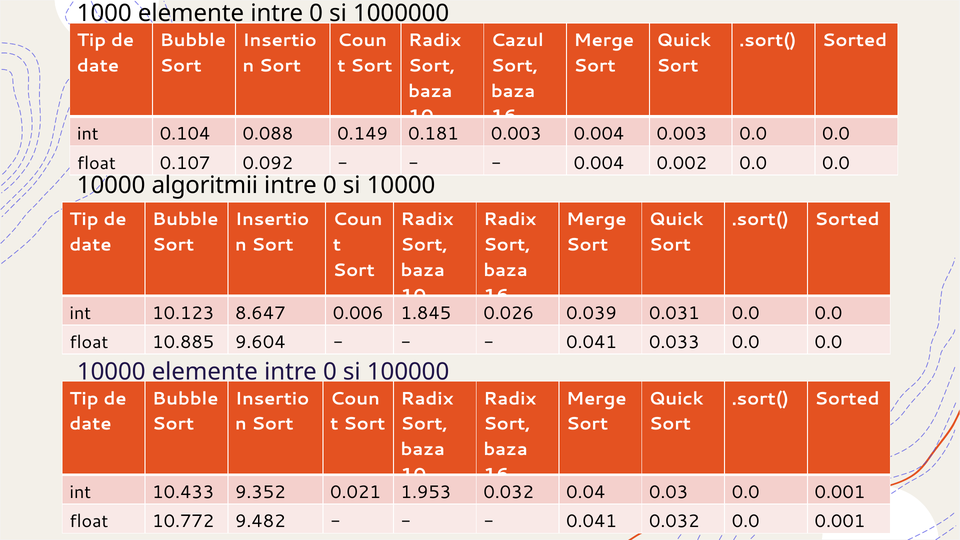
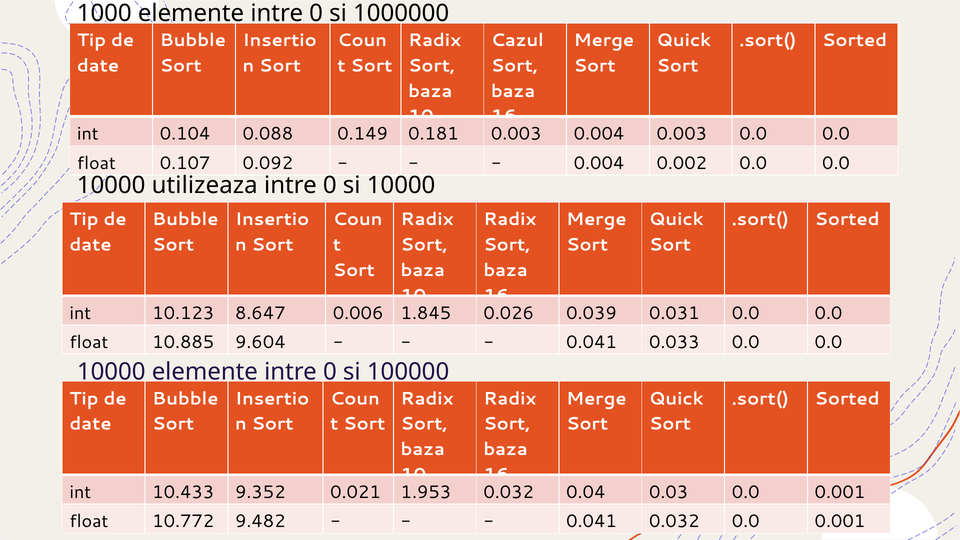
algoritmii: algoritmii -> utilizeaza
